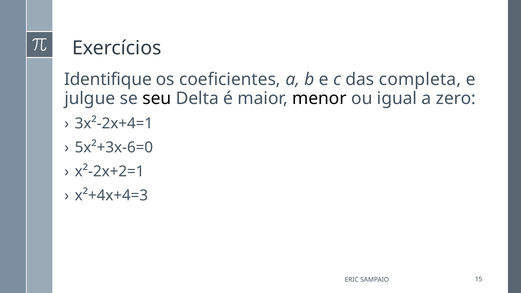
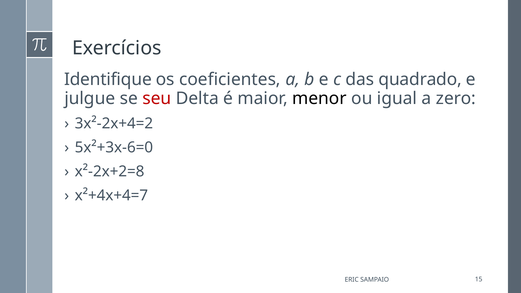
completa: completa -> quadrado
seu colour: black -> red
3x²-2x+4=1: 3x²-2x+4=1 -> 3x²-2x+4=2
x²-2x+2=1: x²-2x+2=1 -> x²-2x+2=8
x²+4x+4=3: x²+4x+4=3 -> x²+4x+4=7
